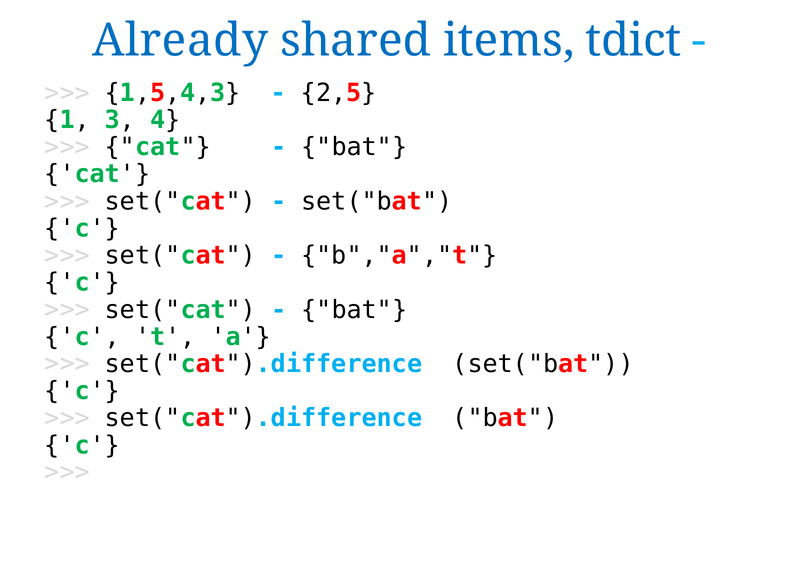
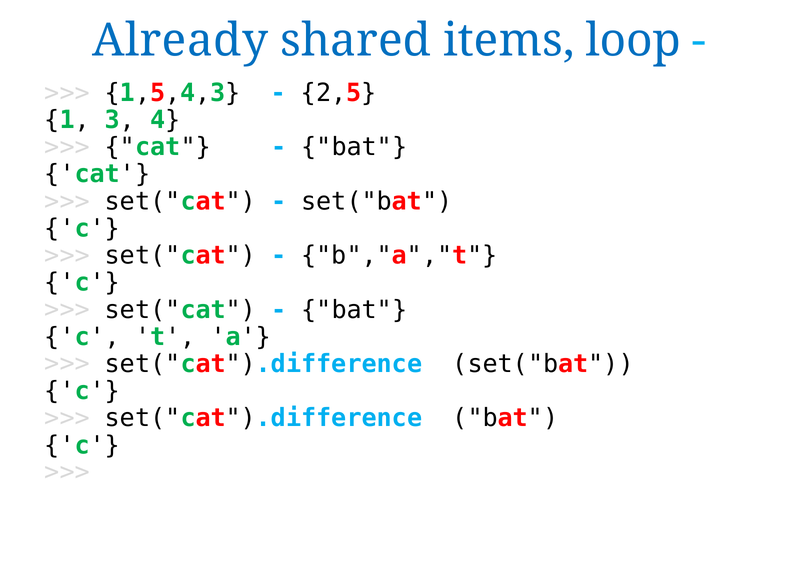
tdict: tdict -> loop
